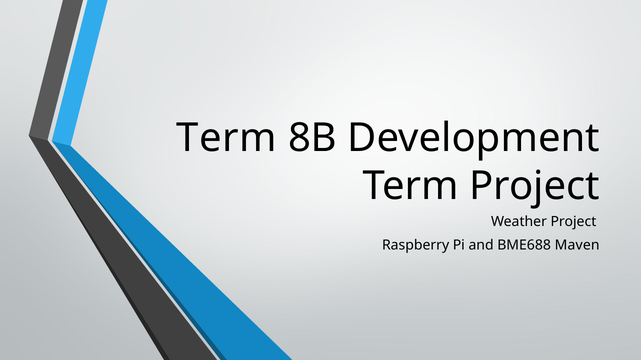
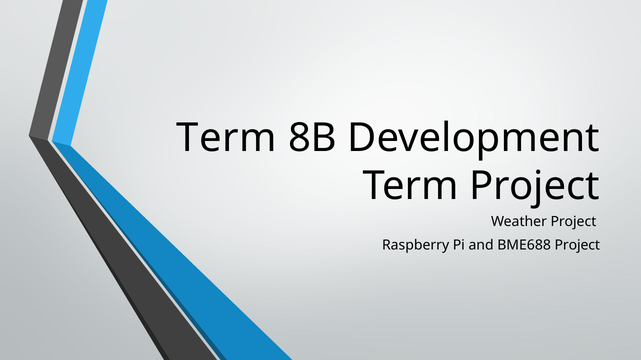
BME688 Maven: Maven -> Project
